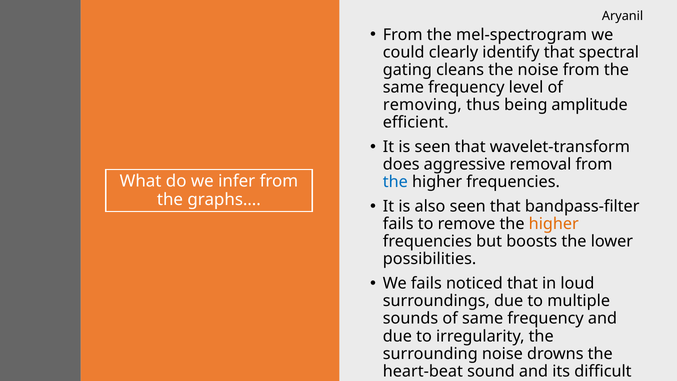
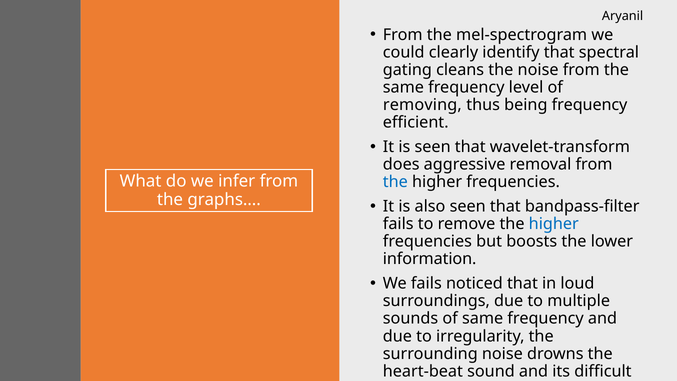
being amplitude: amplitude -> frequency
higher at (554, 224) colour: orange -> blue
possibilities: possibilities -> information
